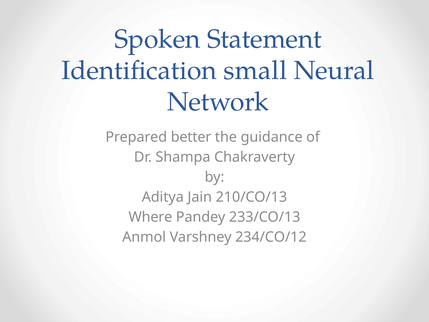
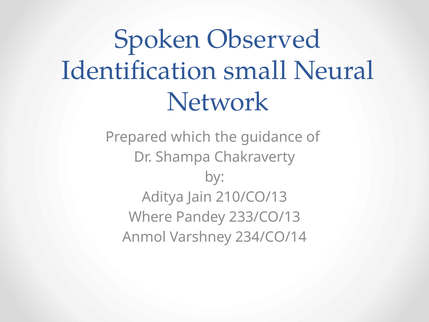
Statement: Statement -> Observed
better: better -> which
234/CO/12: 234/CO/12 -> 234/CO/14
